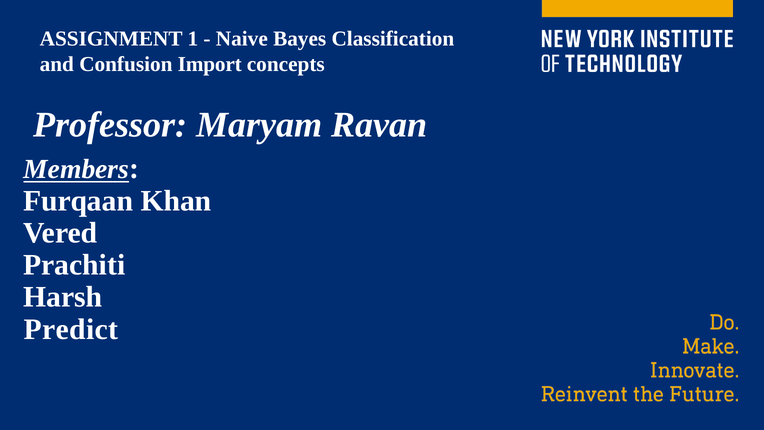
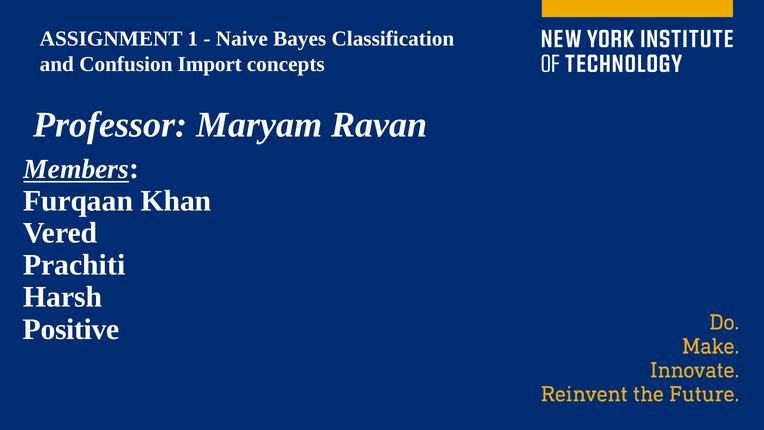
Predict: Predict -> Positive
